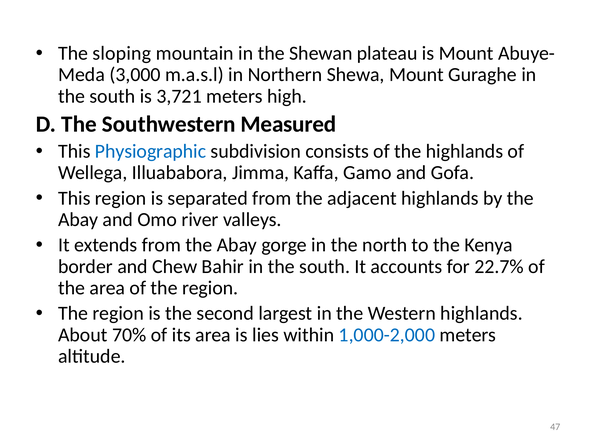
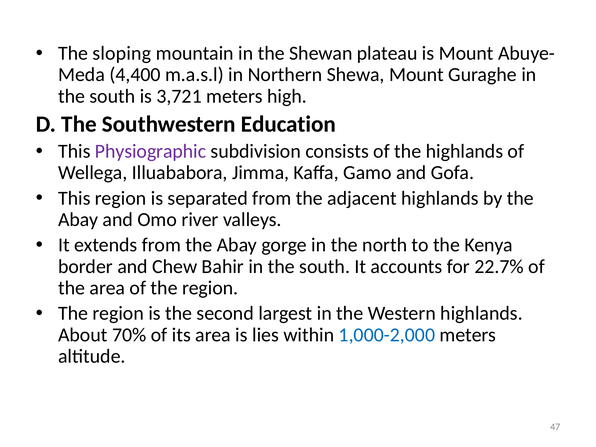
3,000: 3,000 -> 4,400
Measured: Measured -> Education
Physiographic colour: blue -> purple
